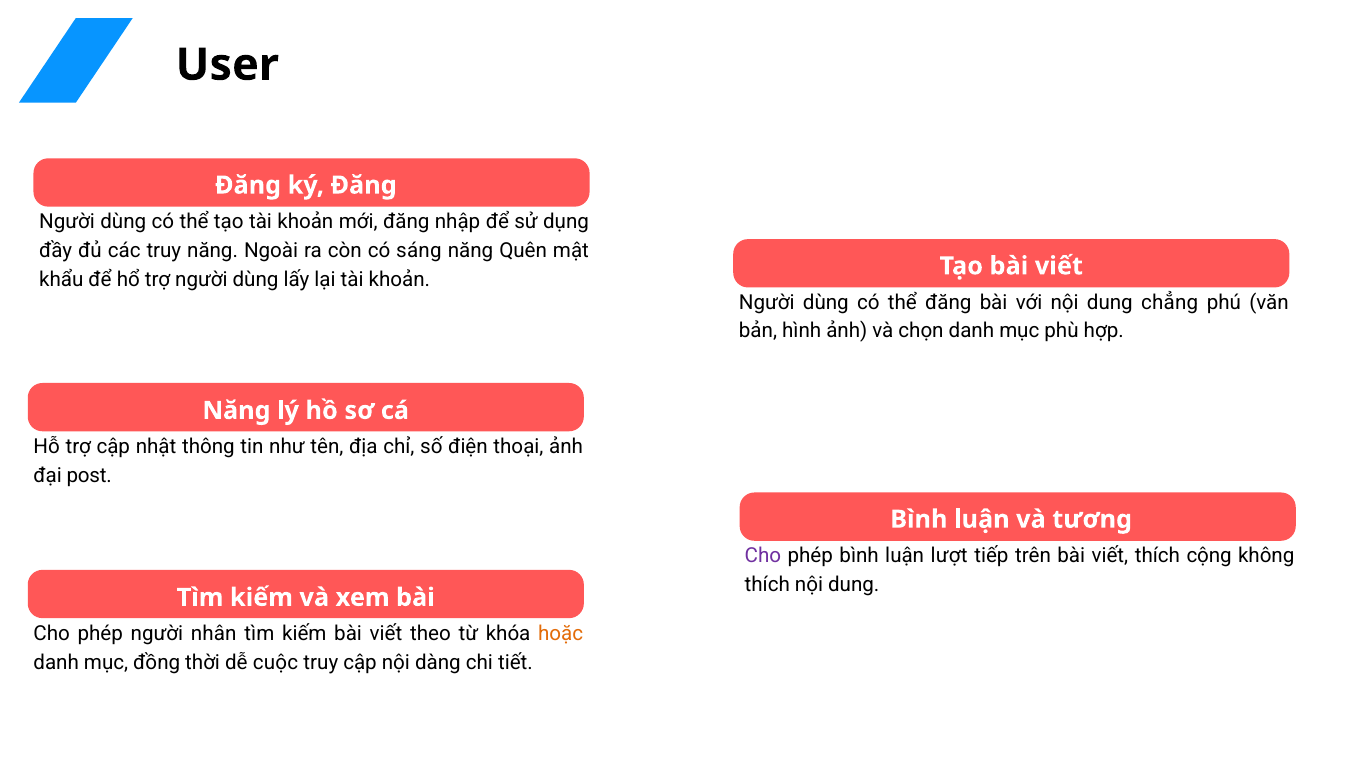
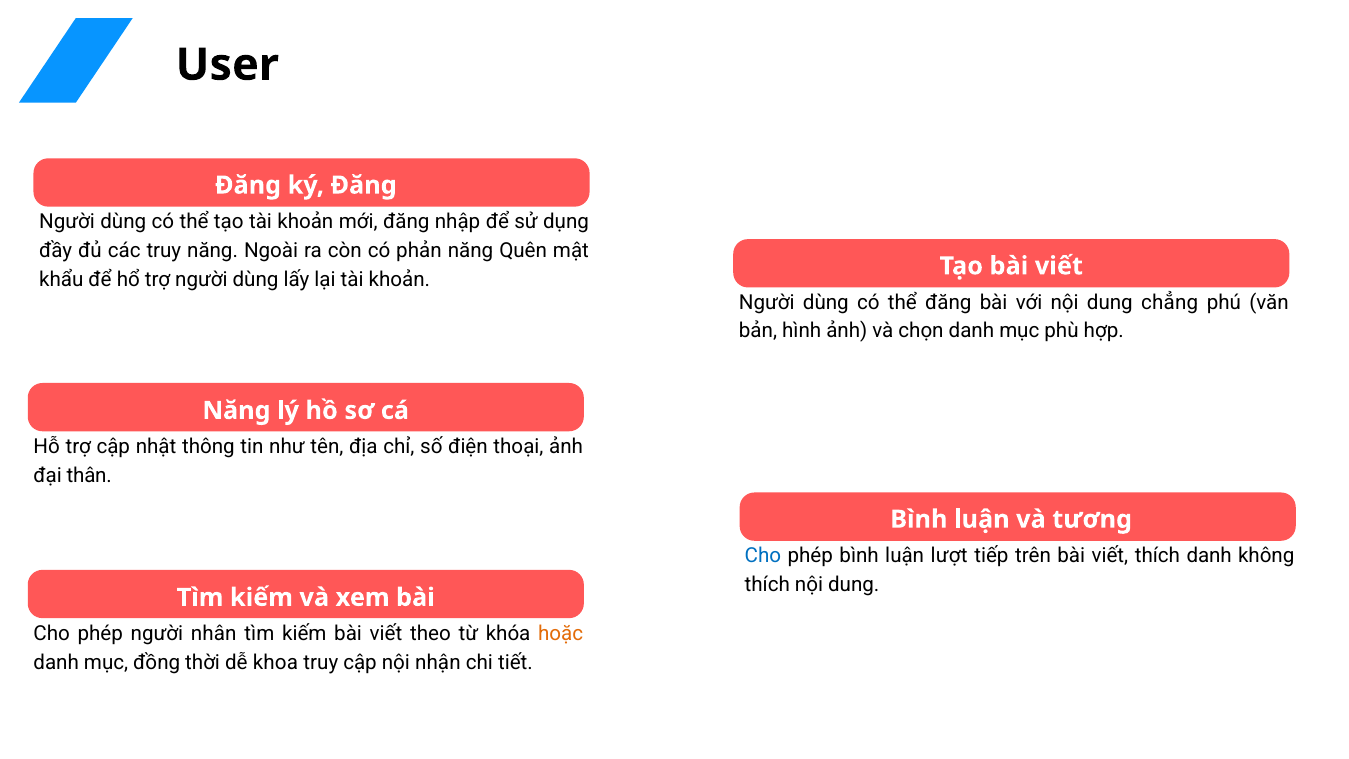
sáng: sáng -> phản
post: post -> thân
Cho at (763, 556) colour: purple -> blue
thích cộng: cộng -> danh
cuộc: cuộc -> khoa
dàng: dàng -> nhận
